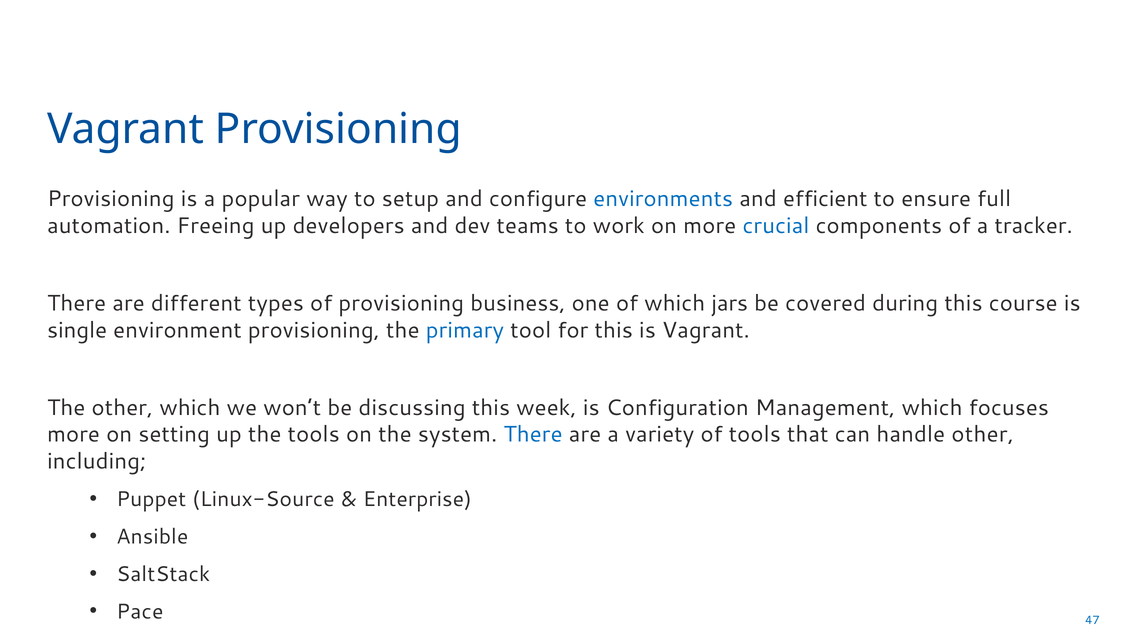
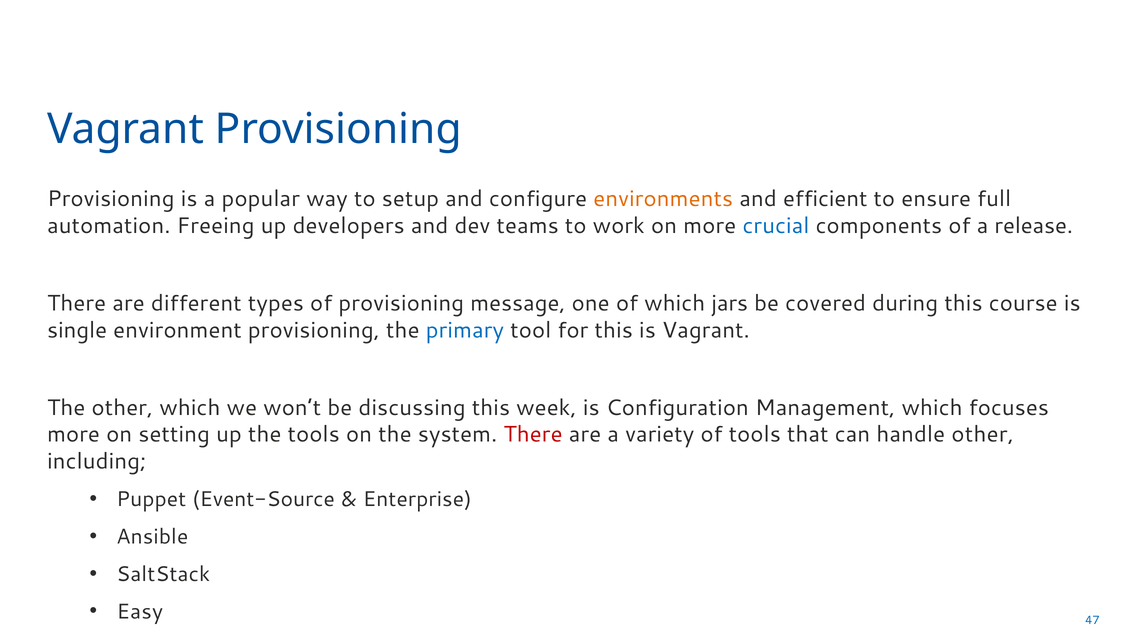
environments colour: blue -> orange
tracker: tracker -> release
business: business -> message
There at (533, 435) colour: blue -> red
Linux-Source: Linux-Source -> Event-Source
Pace: Pace -> Easy
